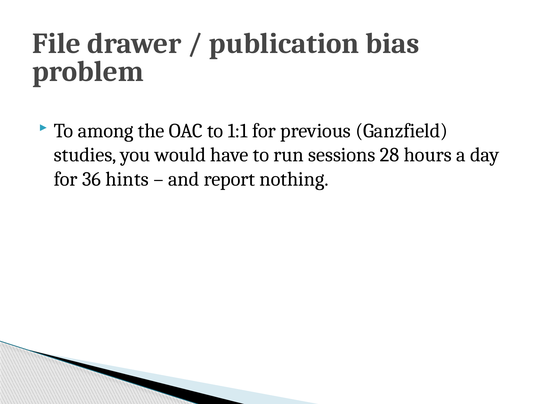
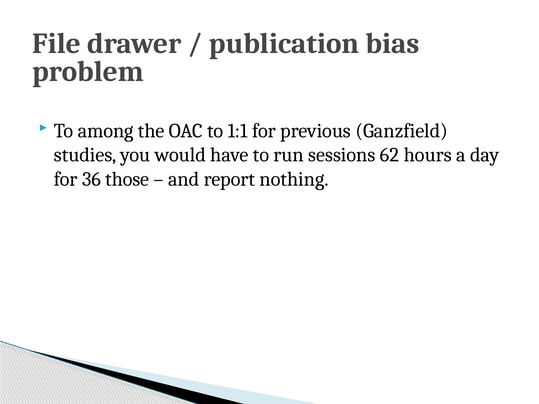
28: 28 -> 62
hints: hints -> those
